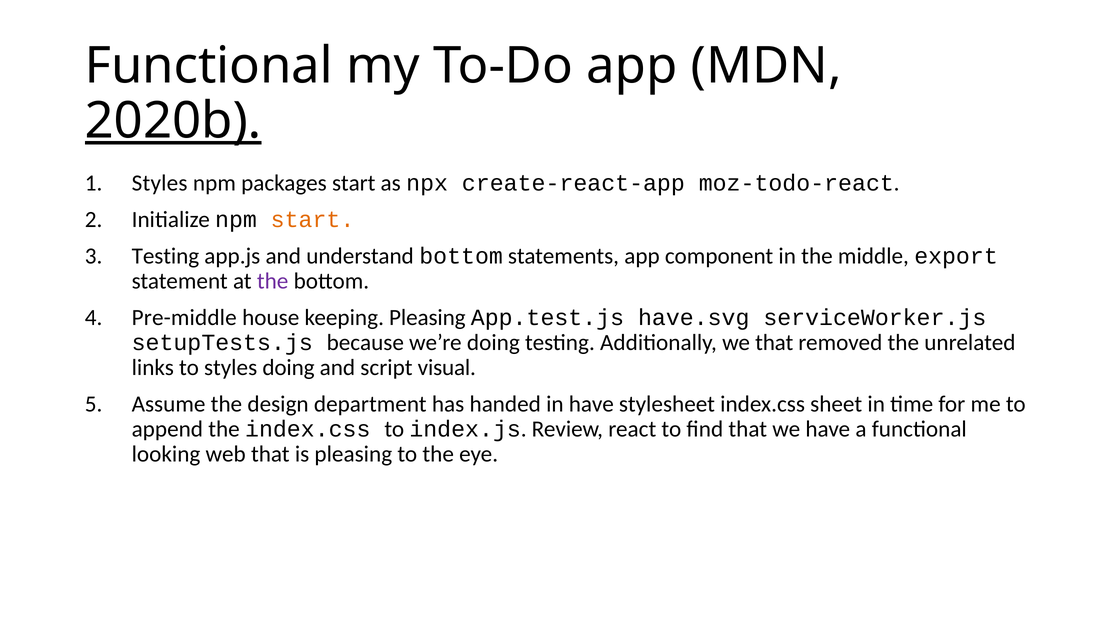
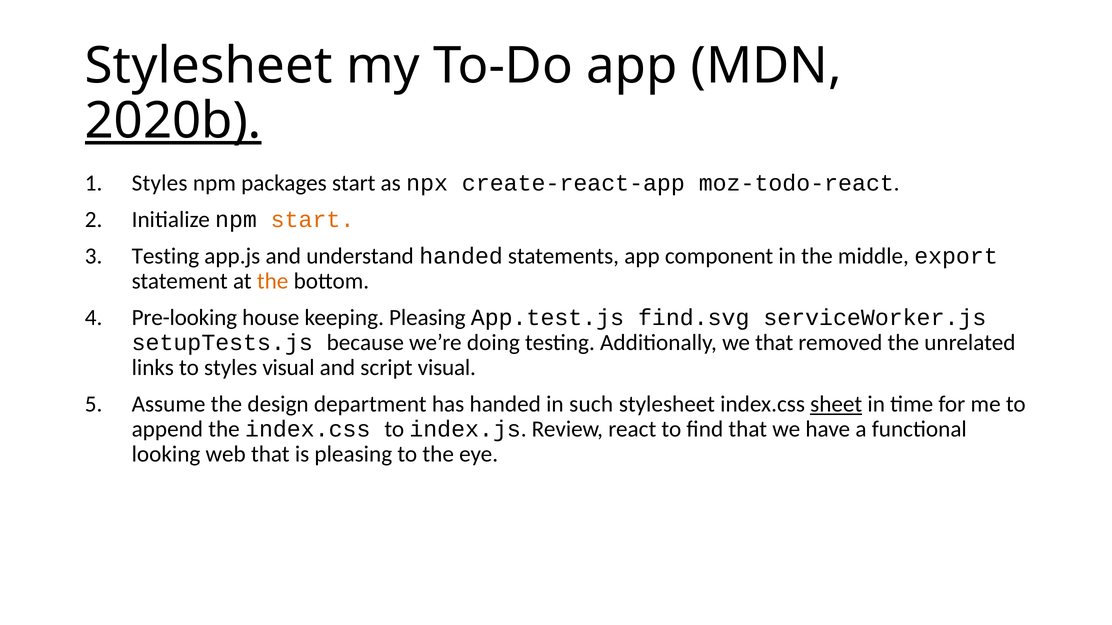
Functional at (209, 66): Functional -> Stylesheet
understand bottom: bottom -> handed
the at (273, 281) colour: purple -> orange
Pre-middle: Pre-middle -> Pre-looking
have.svg: have.svg -> find.svg
styles doing: doing -> visual
in have: have -> such
sheet underline: none -> present
